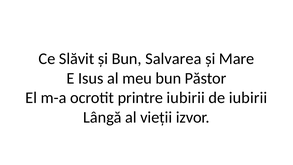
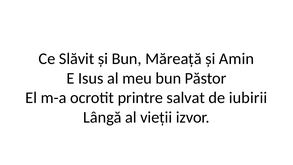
Salvarea: Salvarea -> Măreață
Mare: Mare -> Amin
printre iubirii: iubirii -> salvat
